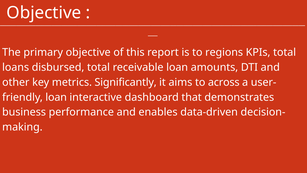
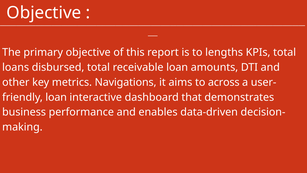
regions: regions -> lengths
Significantly: Significantly -> Navigations
